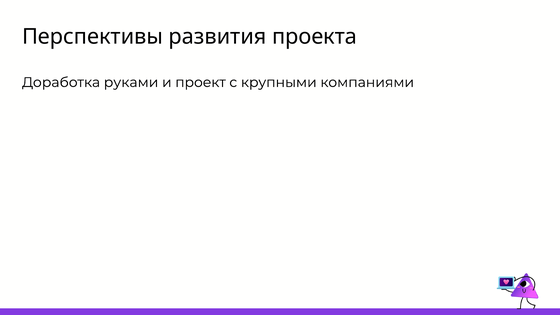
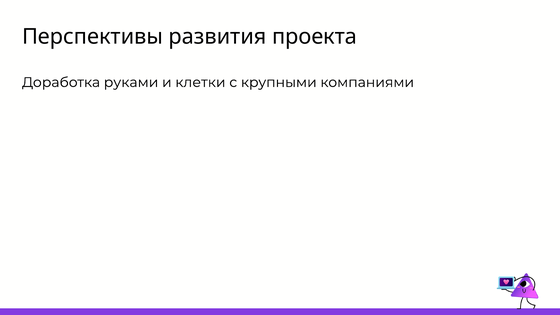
проект: проект -> клетки
